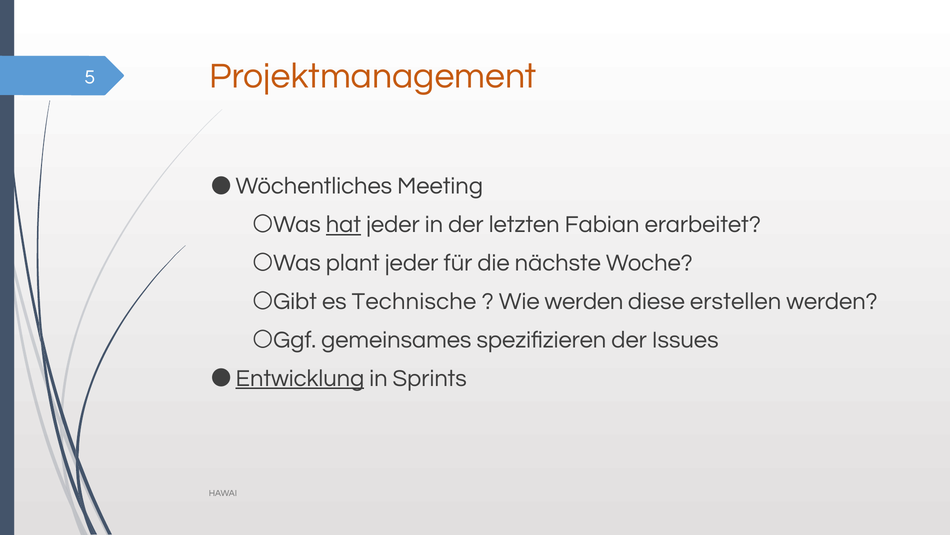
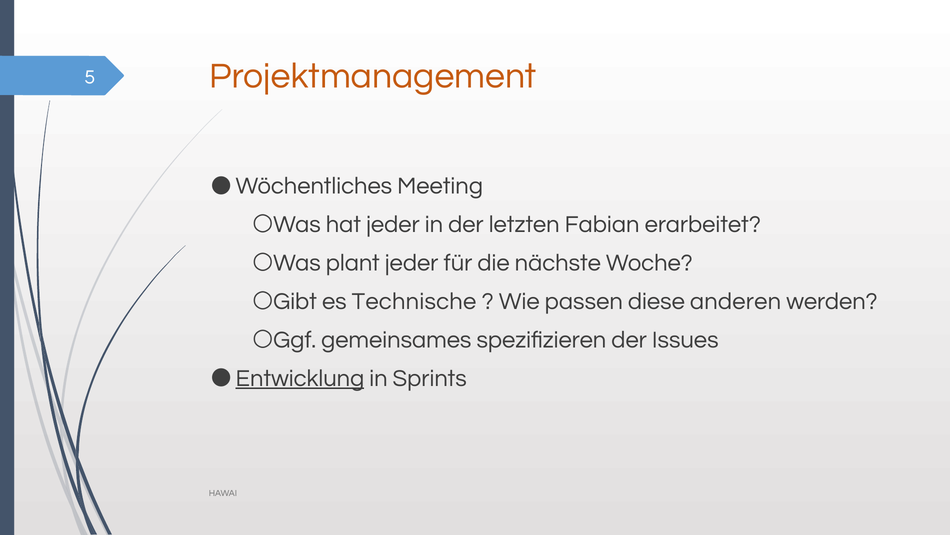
hat underline: present -> none
Wie werden: werden -> passen
erstellen: erstellen -> anderen
